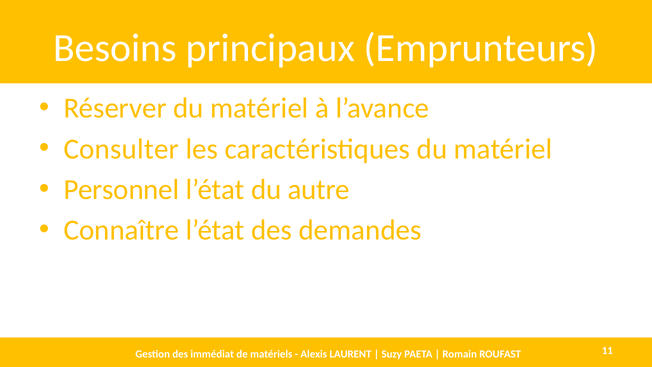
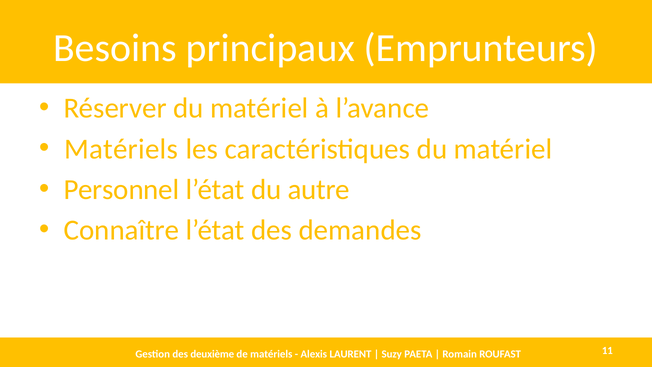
Consulter at (121, 149): Consulter -> Matériels
immédiat: immédiat -> deuxième
